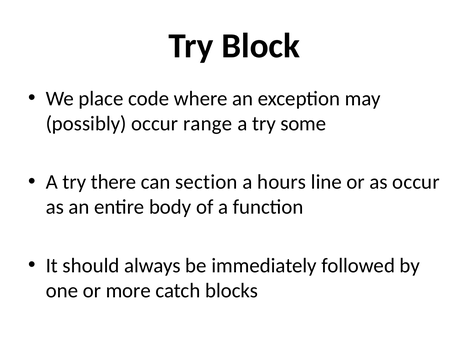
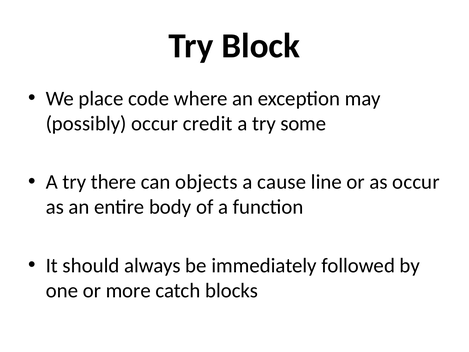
range: range -> credit
section: section -> objects
hours: hours -> cause
